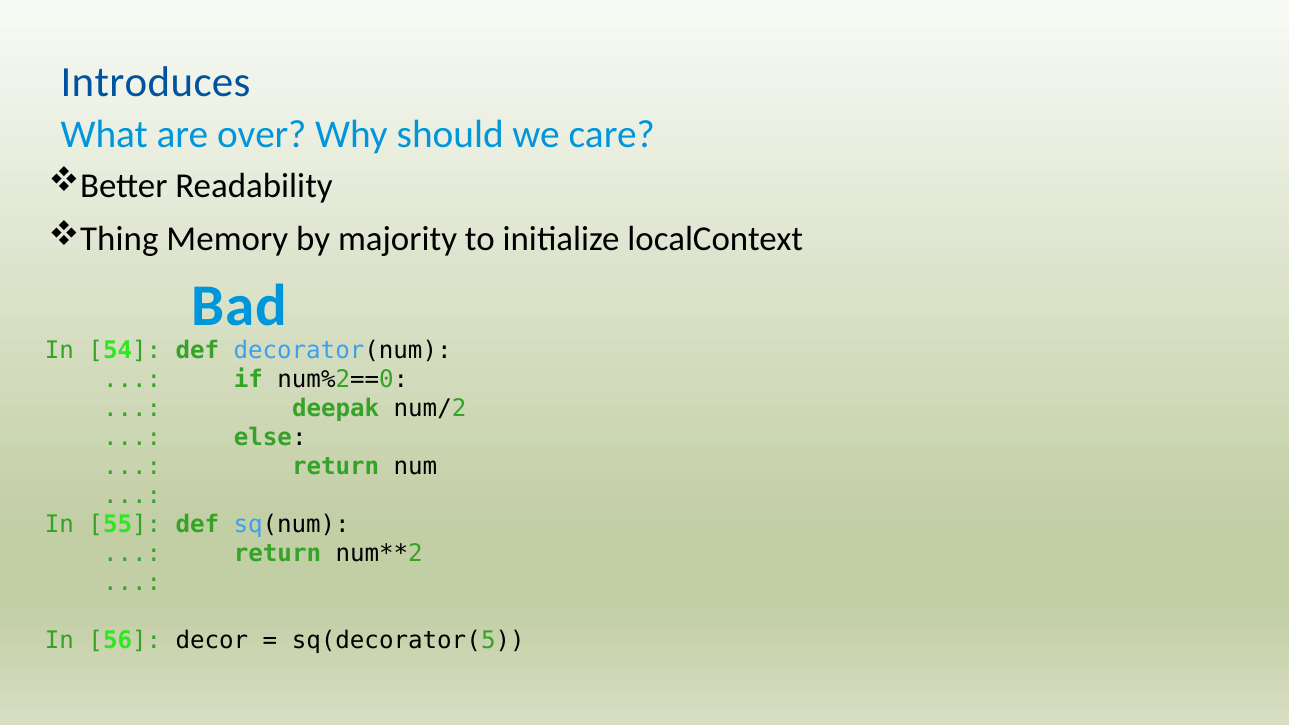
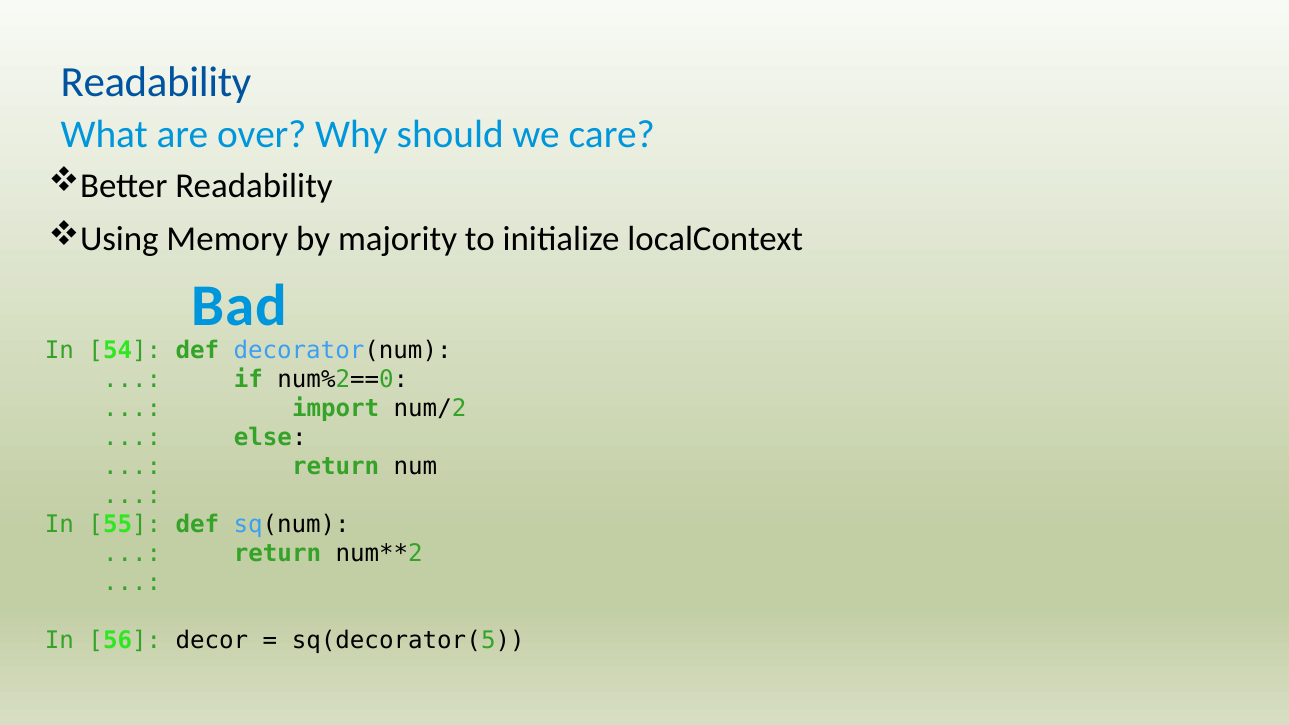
Introduces at (156, 83): Introduces -> Readability
Thing: Thing -> Using
deepak: deepak -> import
